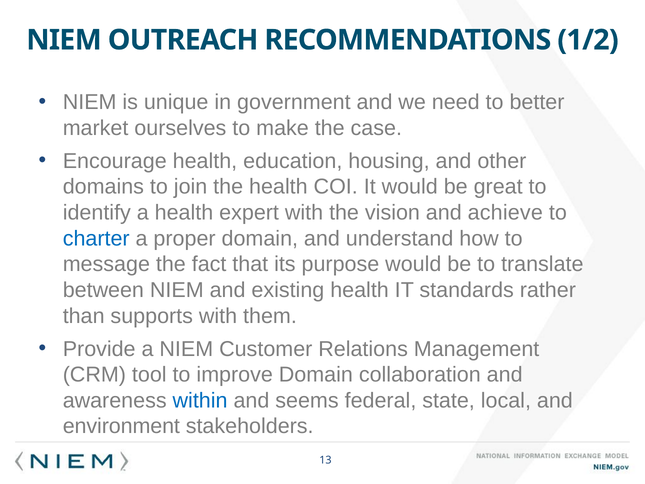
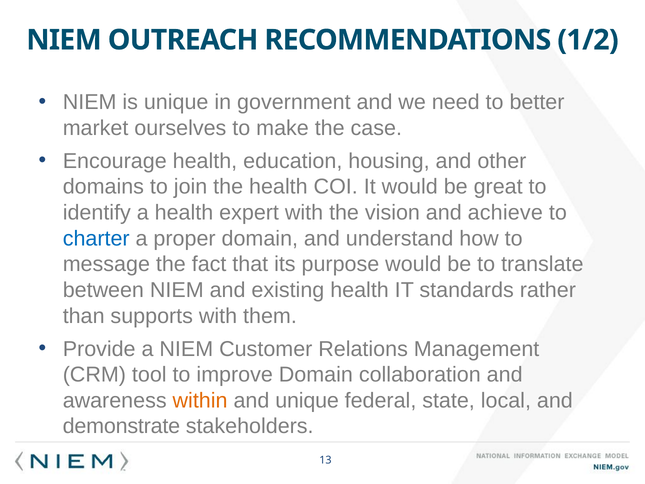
within colour: blue -> orange
and seems: seems -> unique
environment: environment -> demonstrate
